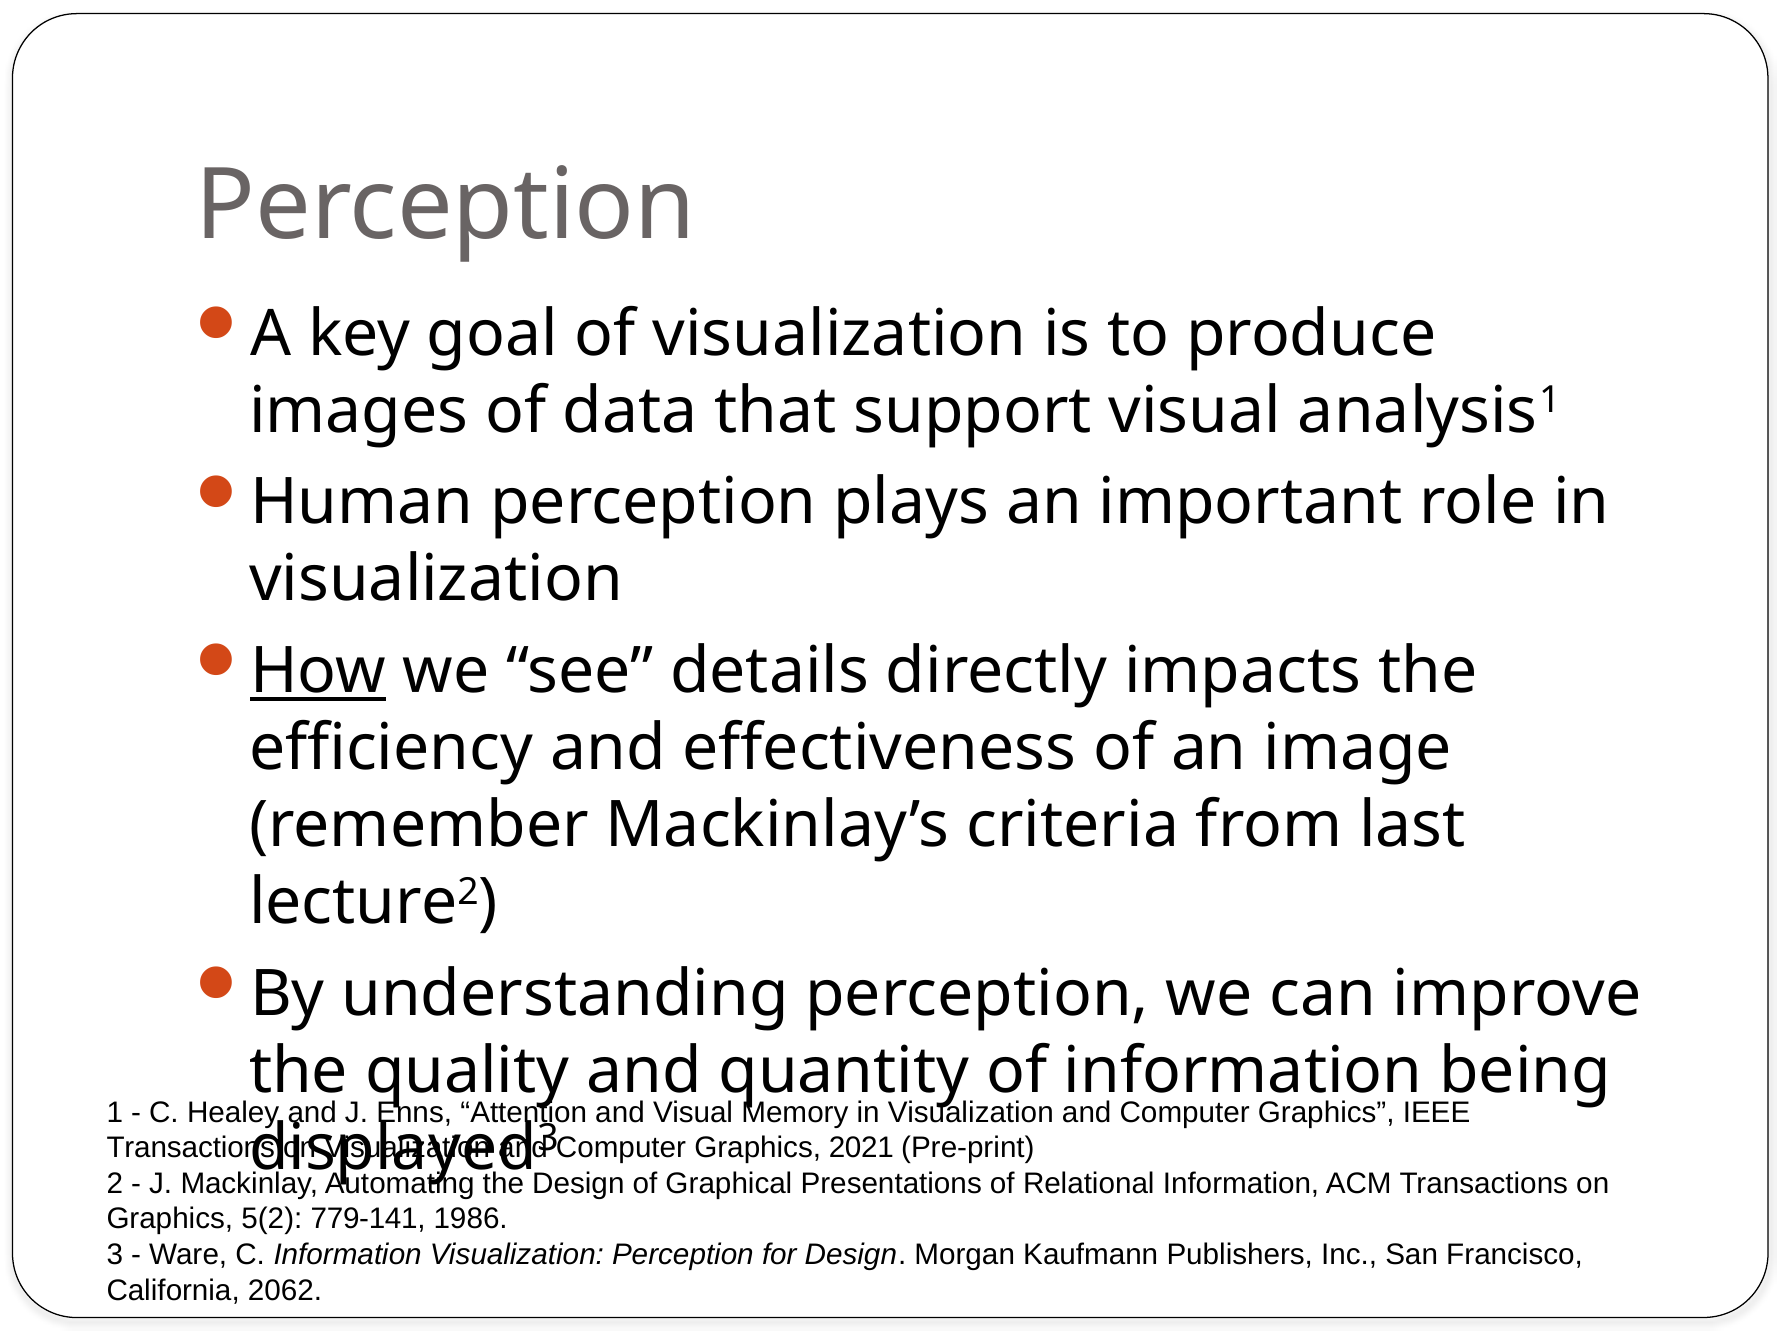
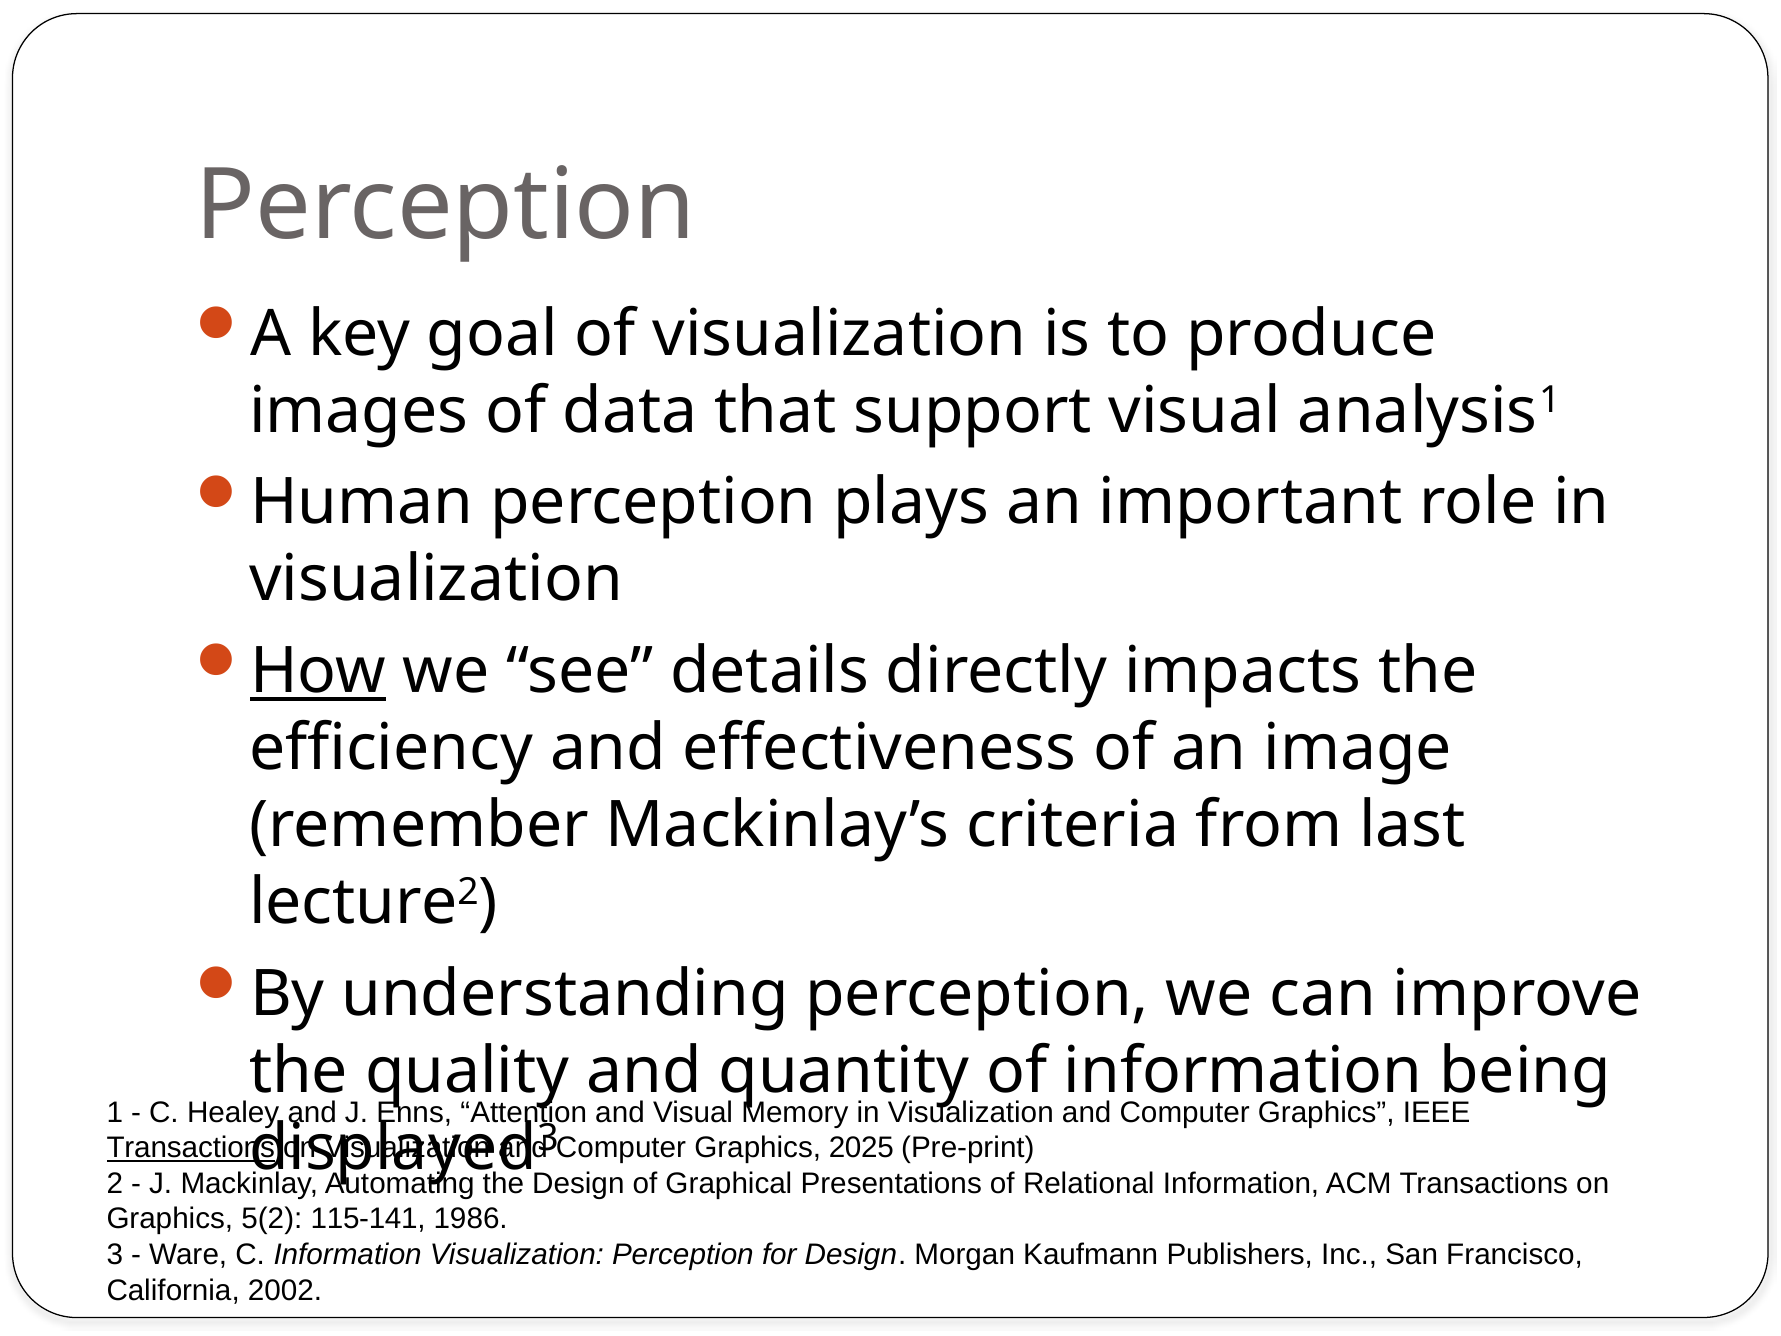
Transactions at (191, 1148) underline: none -> present
2021: 2021 -> 2025
779-141: 779-141 -> 115-141
2062: 2062 -> 2002
